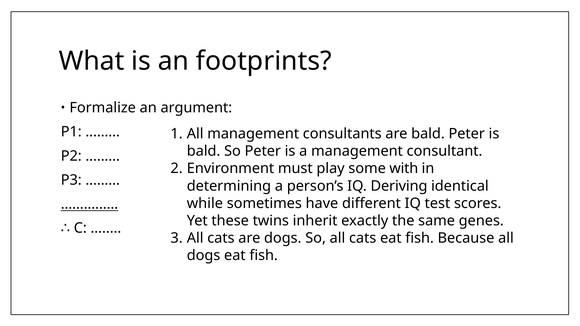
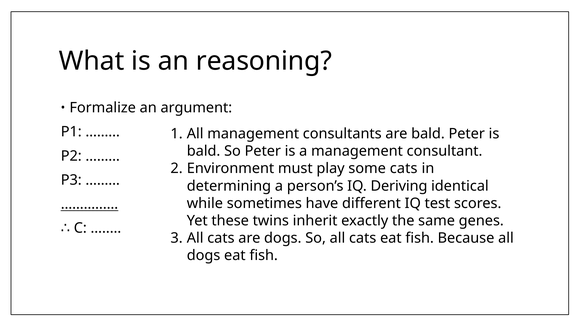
footprints: footprints -> reasoning
some with: with -> cats
